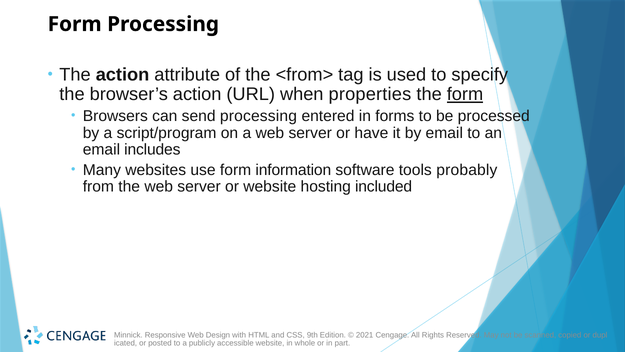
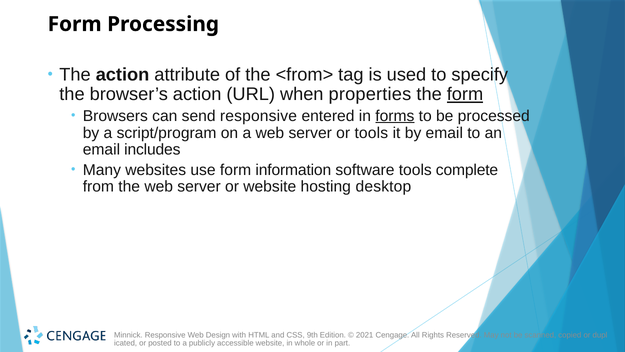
send processing: processing -> responsive
forms underline: none -> present
or have: have -> tools
probably: probably -> complete
included: included -> desktop
